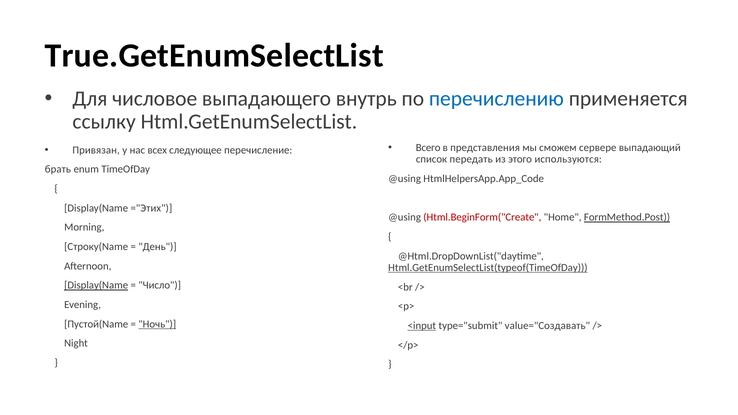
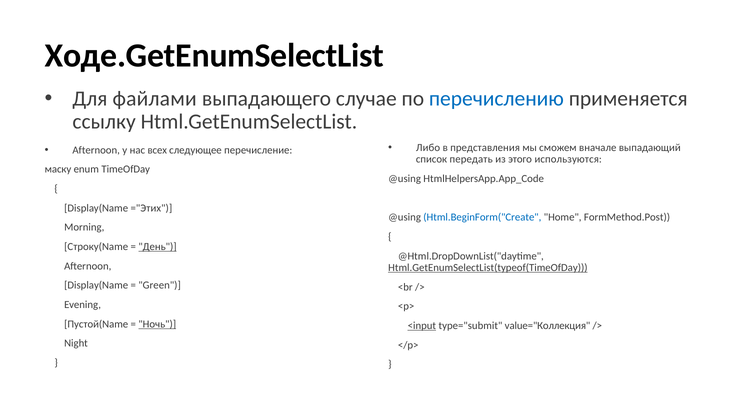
True.GetEnumSelectList: True.GetEnumSelectList -> Ходе.GetEnumSelectList
числовое: числовое -> файлами
внутрь: внутрь -> случае
Всего: Всего -> Либо
сервере: сервере -> вначале
Привязан at (96, 150): Привязан -> Afternoon
брать: брать -> маску
Html.BeginForm("Create colour: red -> blue
FormMethod.Post underline: present -> none
День underline: none -> present
Display(Name at (96, 285) underline: present -> none
Число: Число -> Green
value="Создавать: value="Создавать -> value="Коллекция
